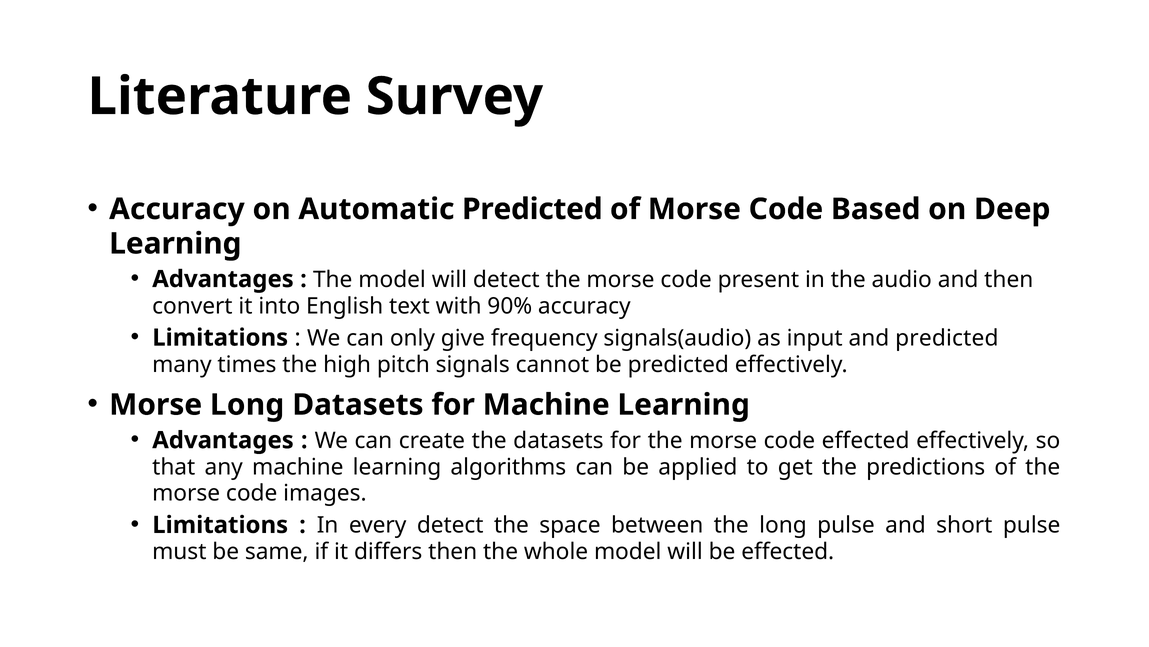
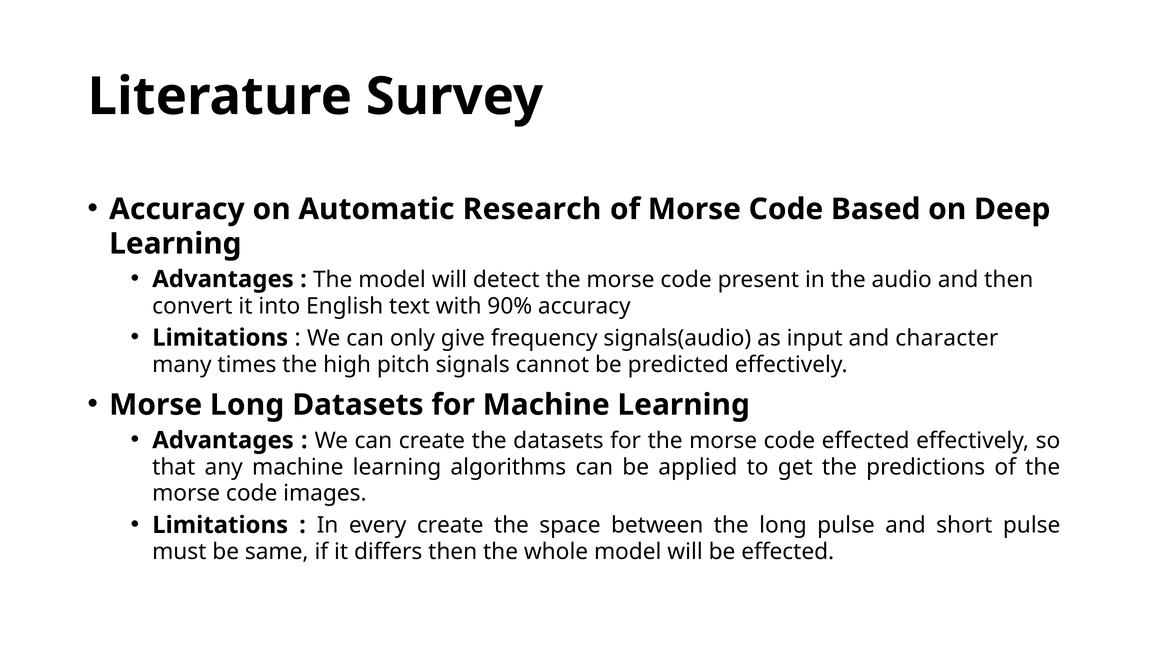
Automatic Predicted: Predicted -> Research
and predicted: predicted -> character
every detect: detect -> create
